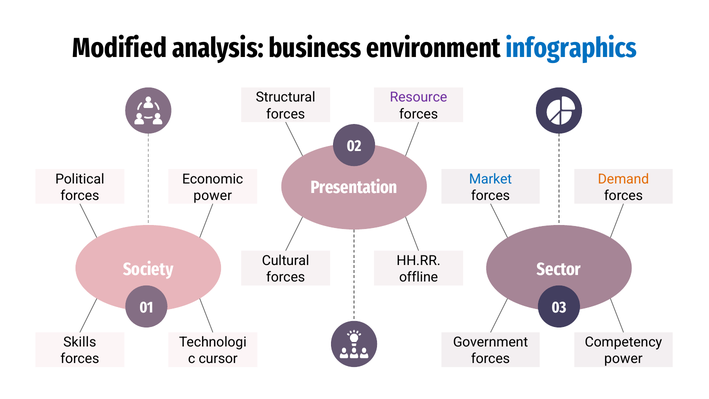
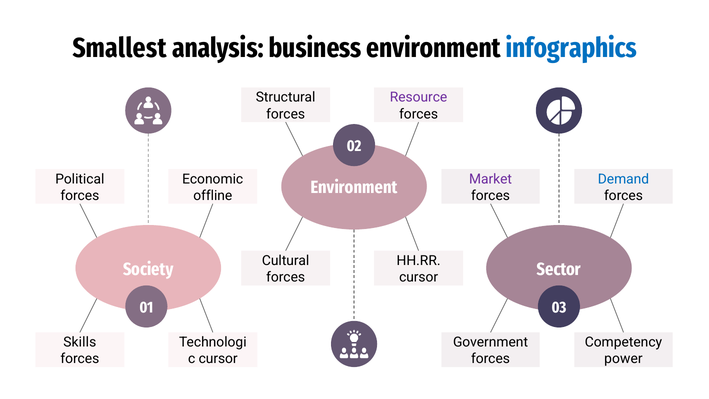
Modified: Modified -> Smallest
Market colour: blue -> purple
Demand colour: orange -> blue
Presentation at (354, 188): Presentation -> Environment
power at (213, 196): power -> offline
offline at (419, 277): offline -> cursor
